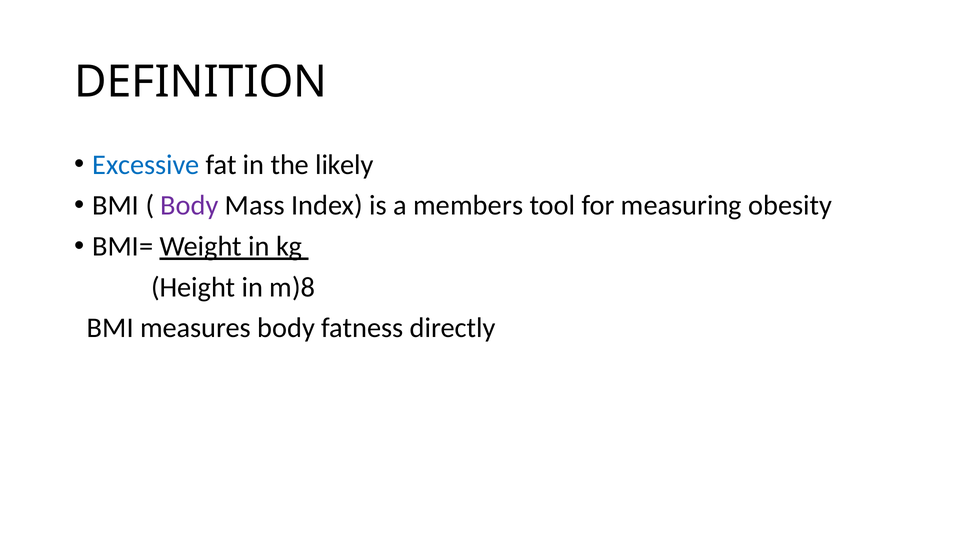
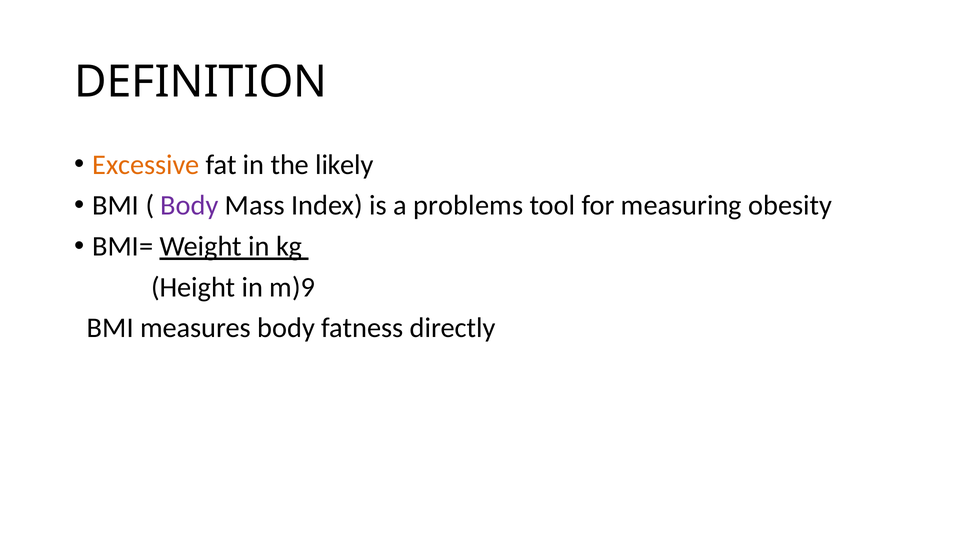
Excessive colour: blue -> orange
members: members -> problems
m)8: m)8 -> m)9
